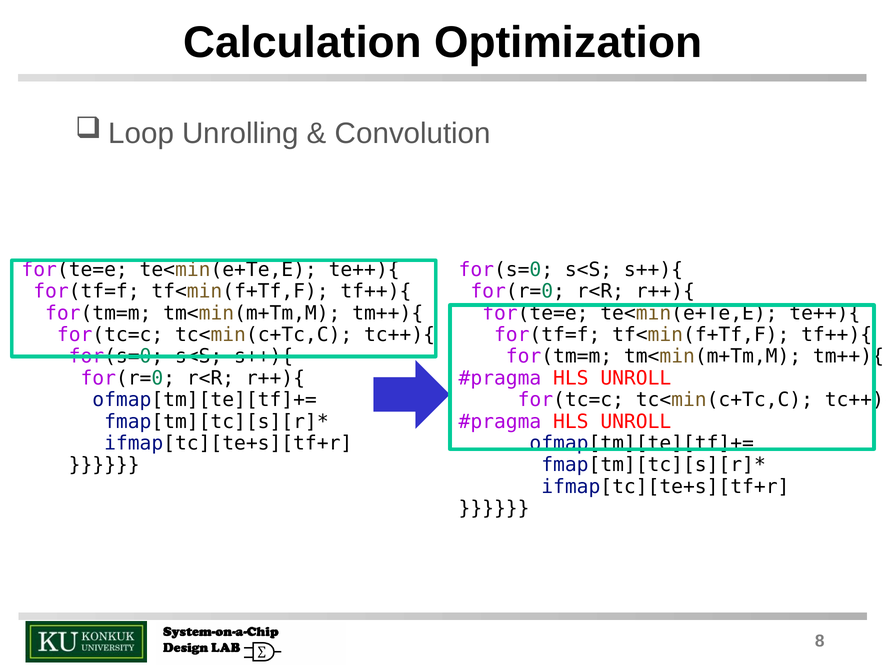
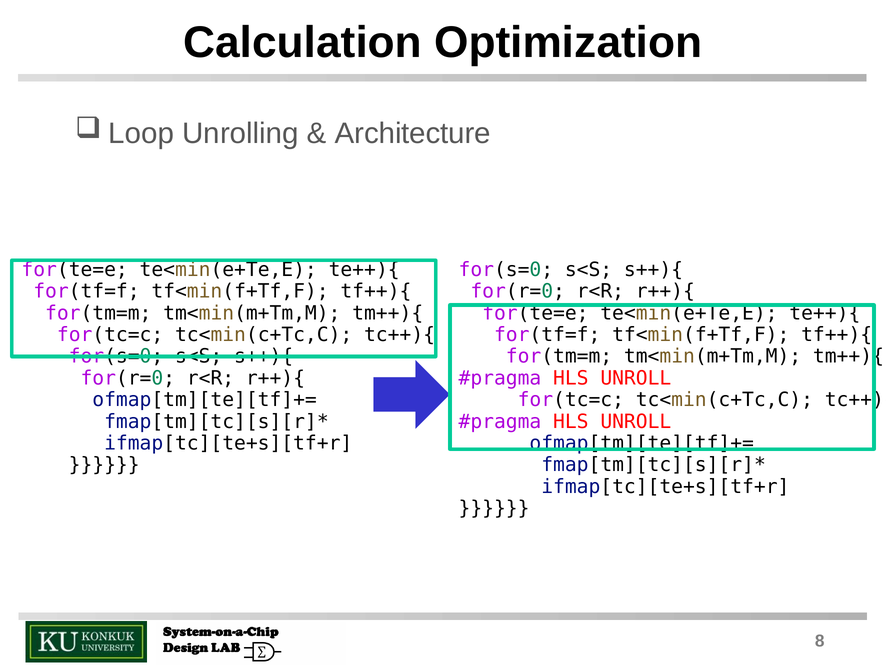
Convolution: Convolution -> Architecture
